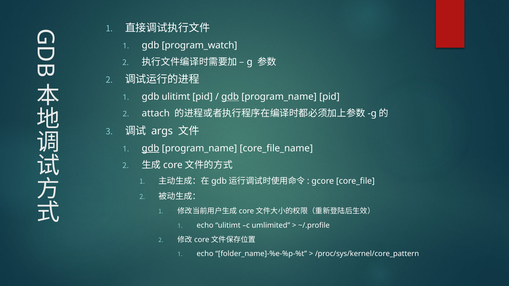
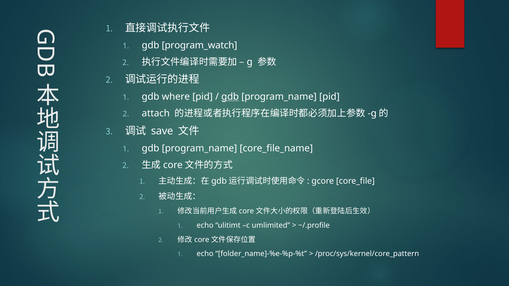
gdb ulitimt: ulitimt -> where
args: args -> save
gdb at (151, 148) underline: present -> none
